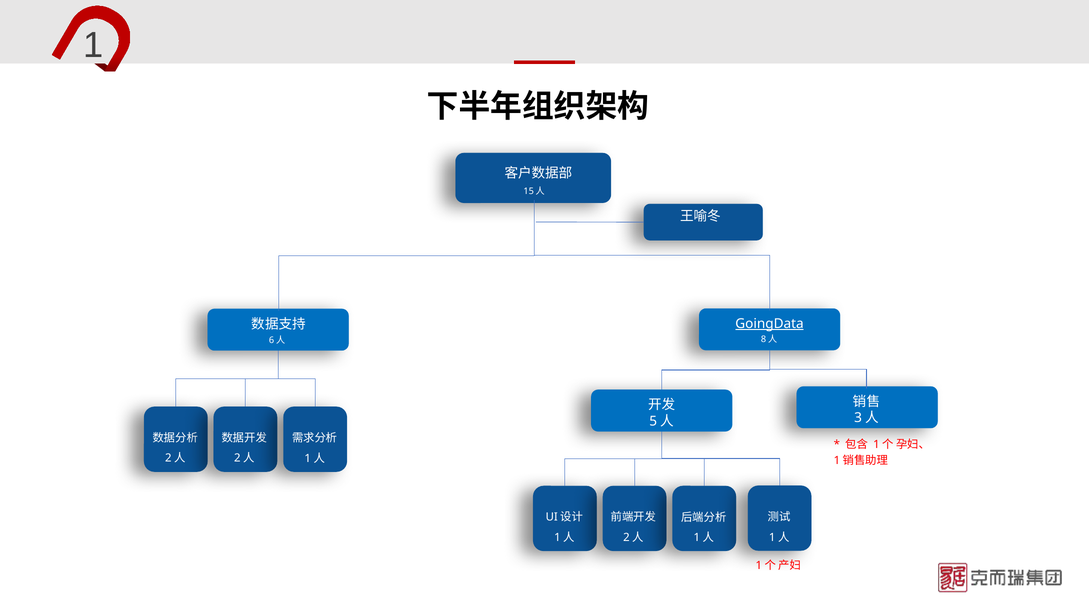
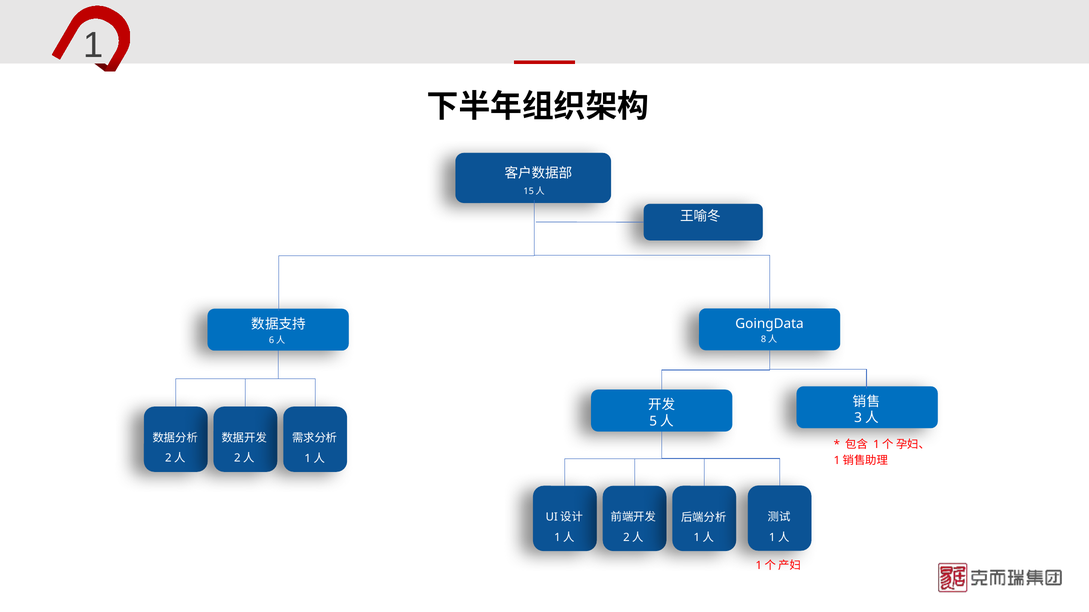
GoingData underline: present -> none
